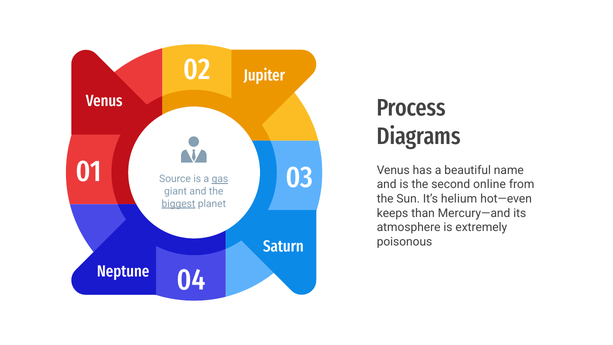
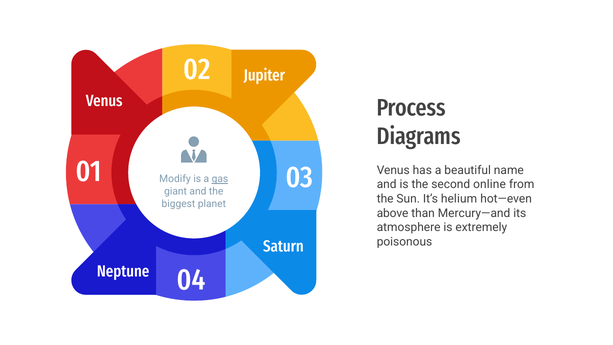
Source: Source -> Modify
biggest underline: present -> none
keeps: keeps -> above
